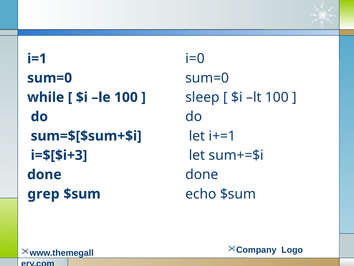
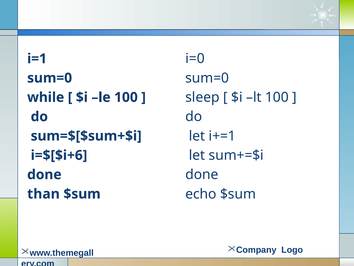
i=$[$i+3: i=$[$i+3 -> i=$[$i+6
grep: grep -> than
